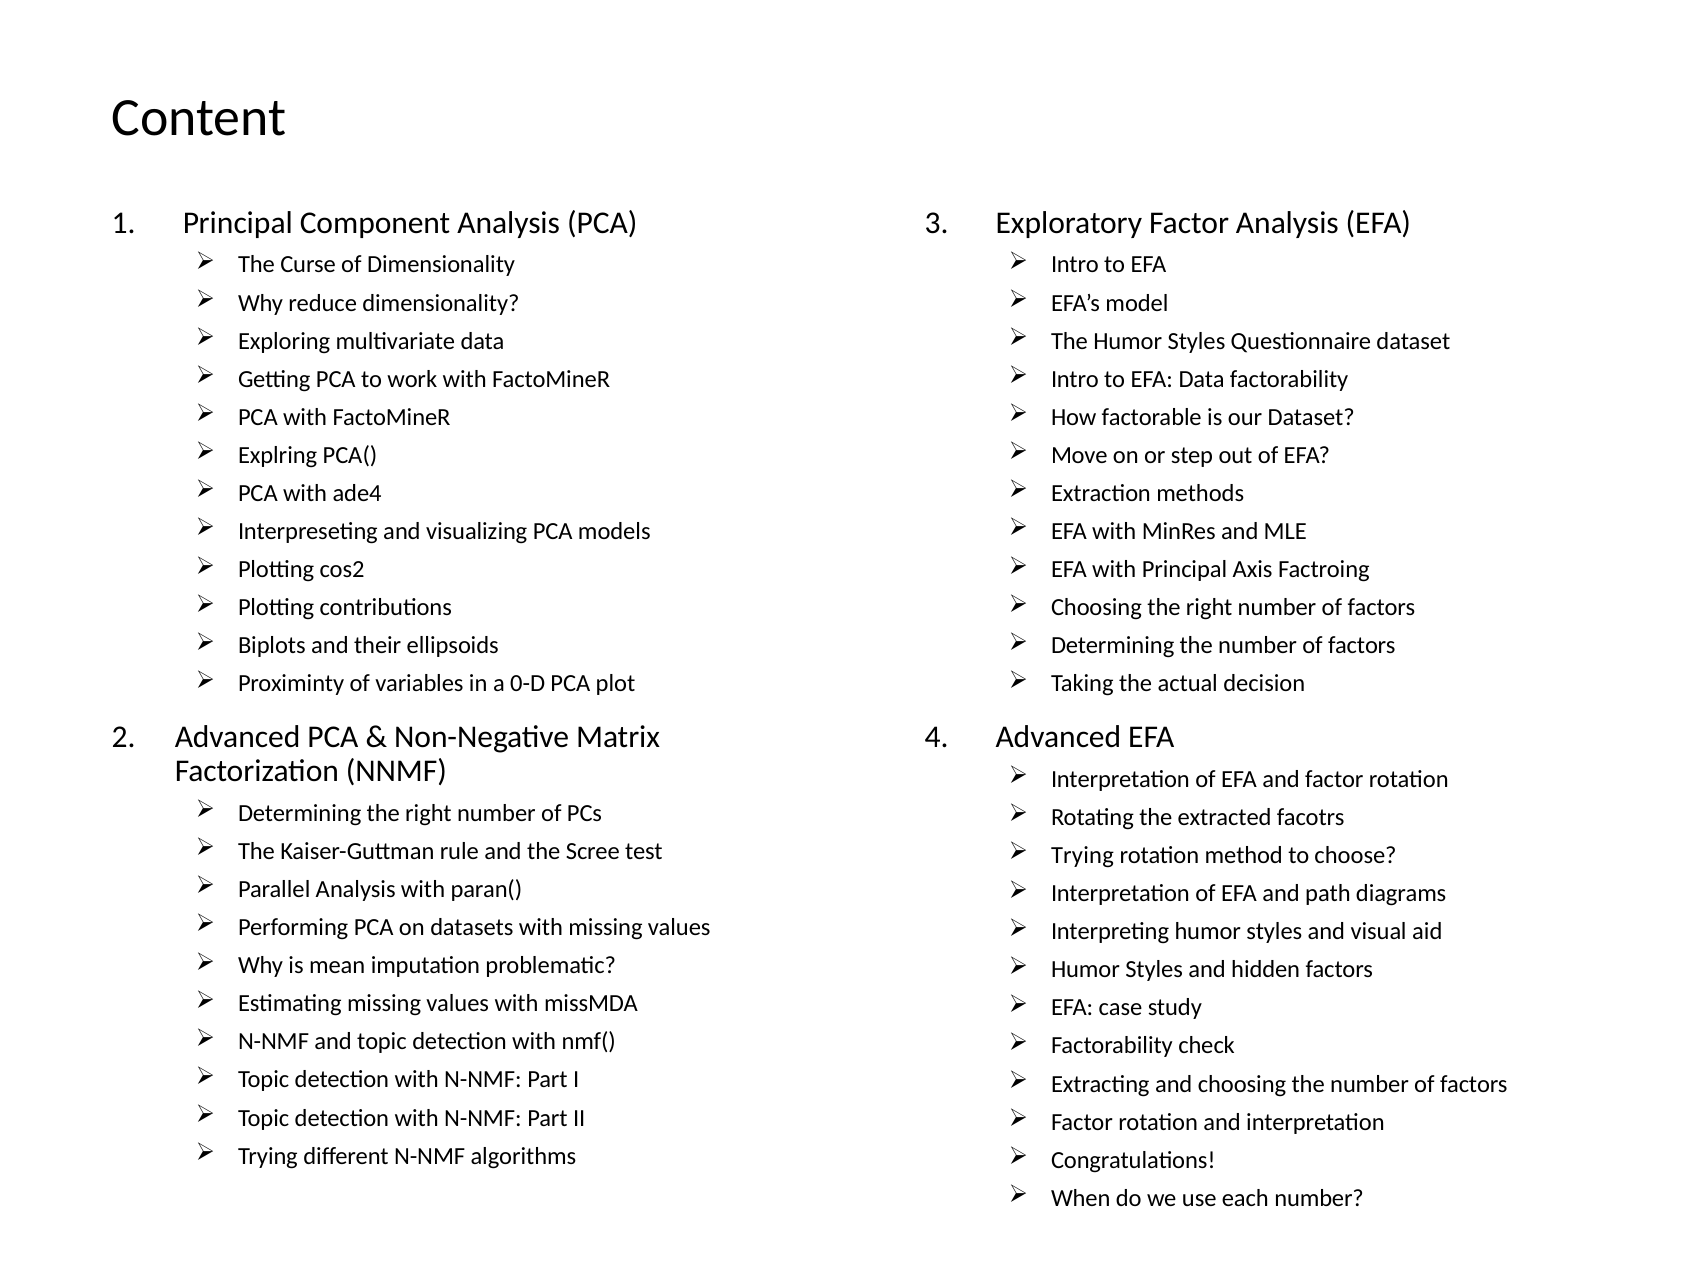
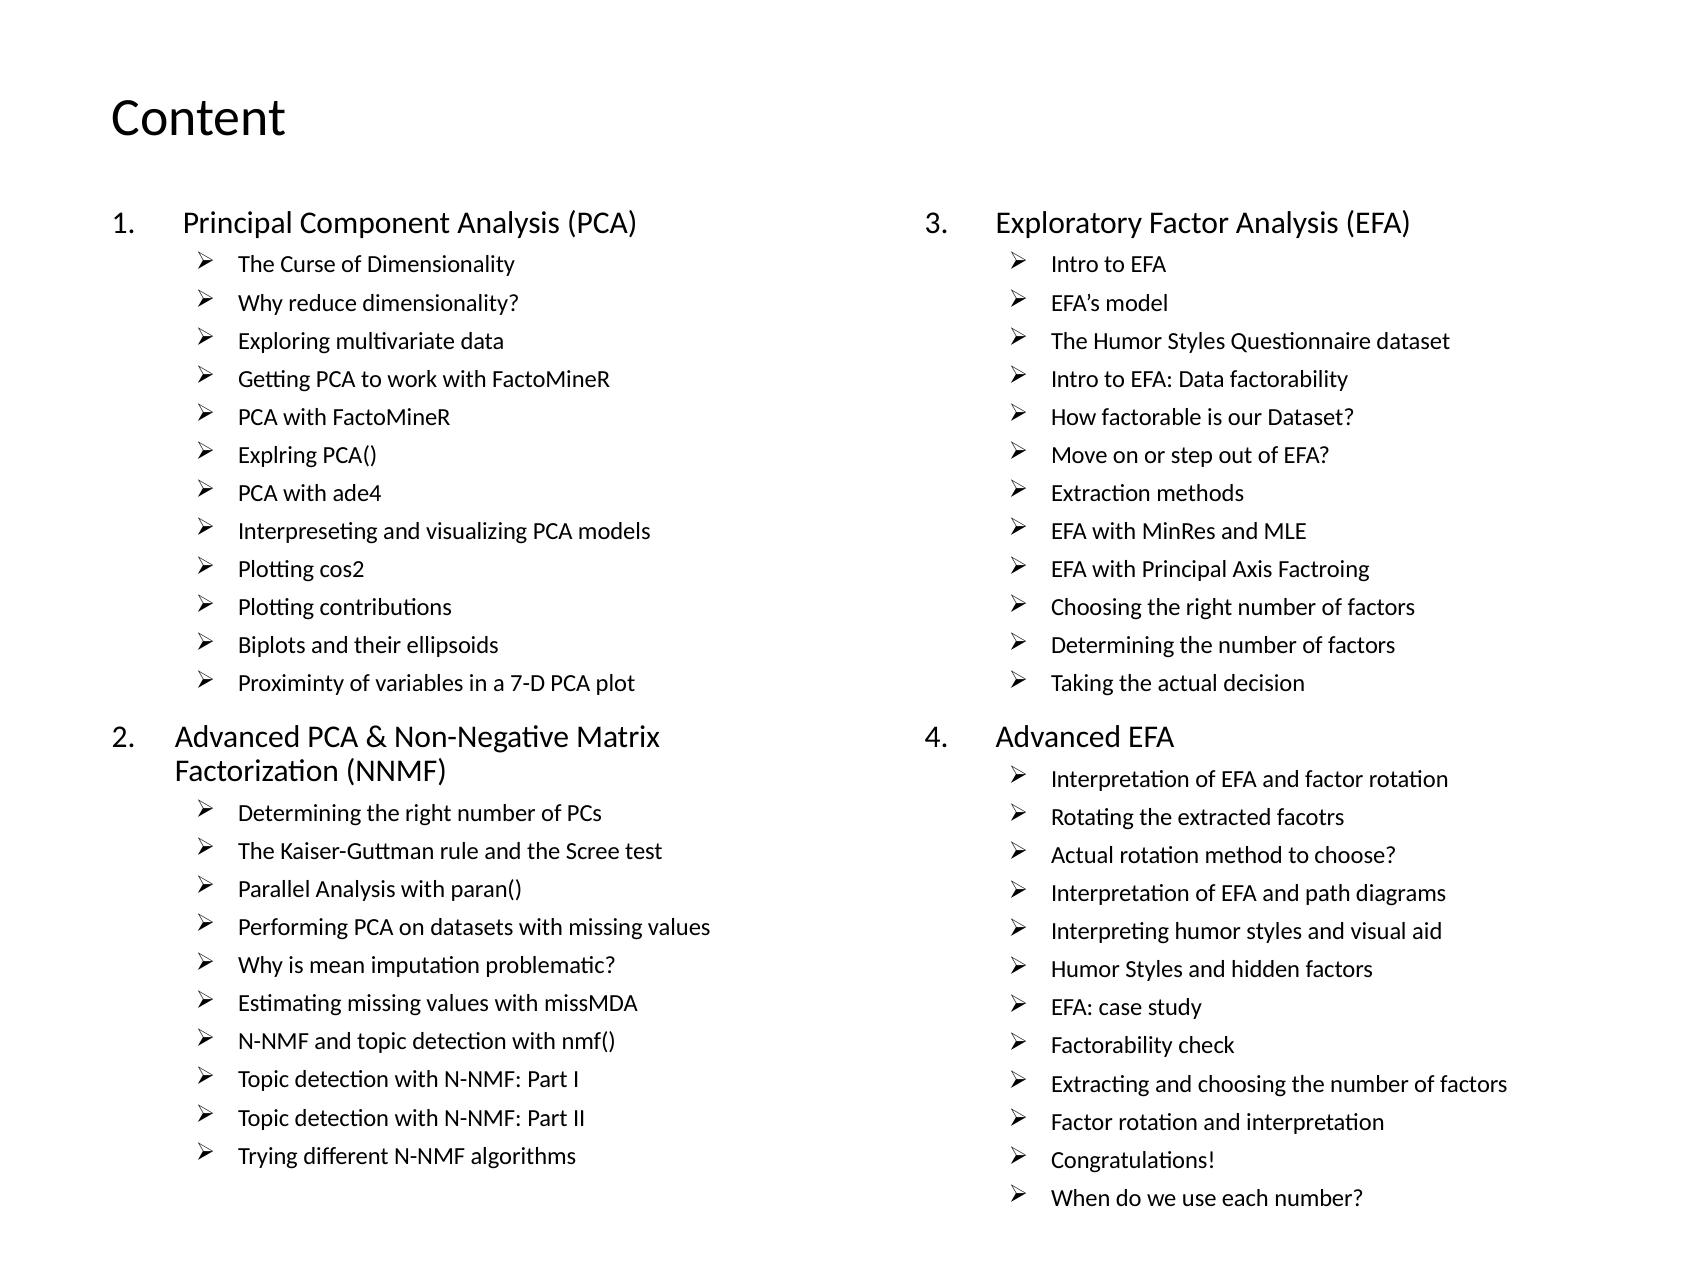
0-D: 0-D -> 7-D
Trying at (1082, 855): Trying -> Actual
